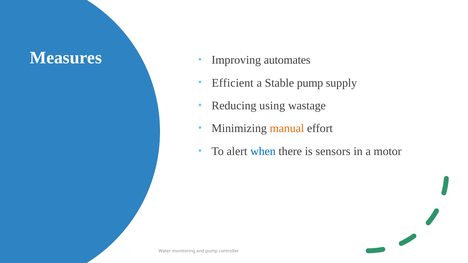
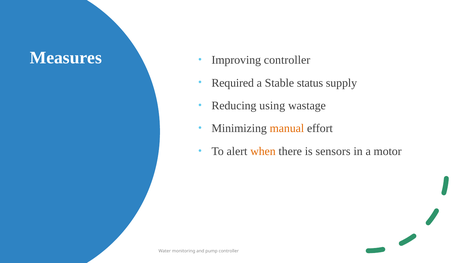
Improving automates: automates -> controller
Efficient: Efficient -> Required
Stable pump: pump -> status
when colour: blue -> orange
